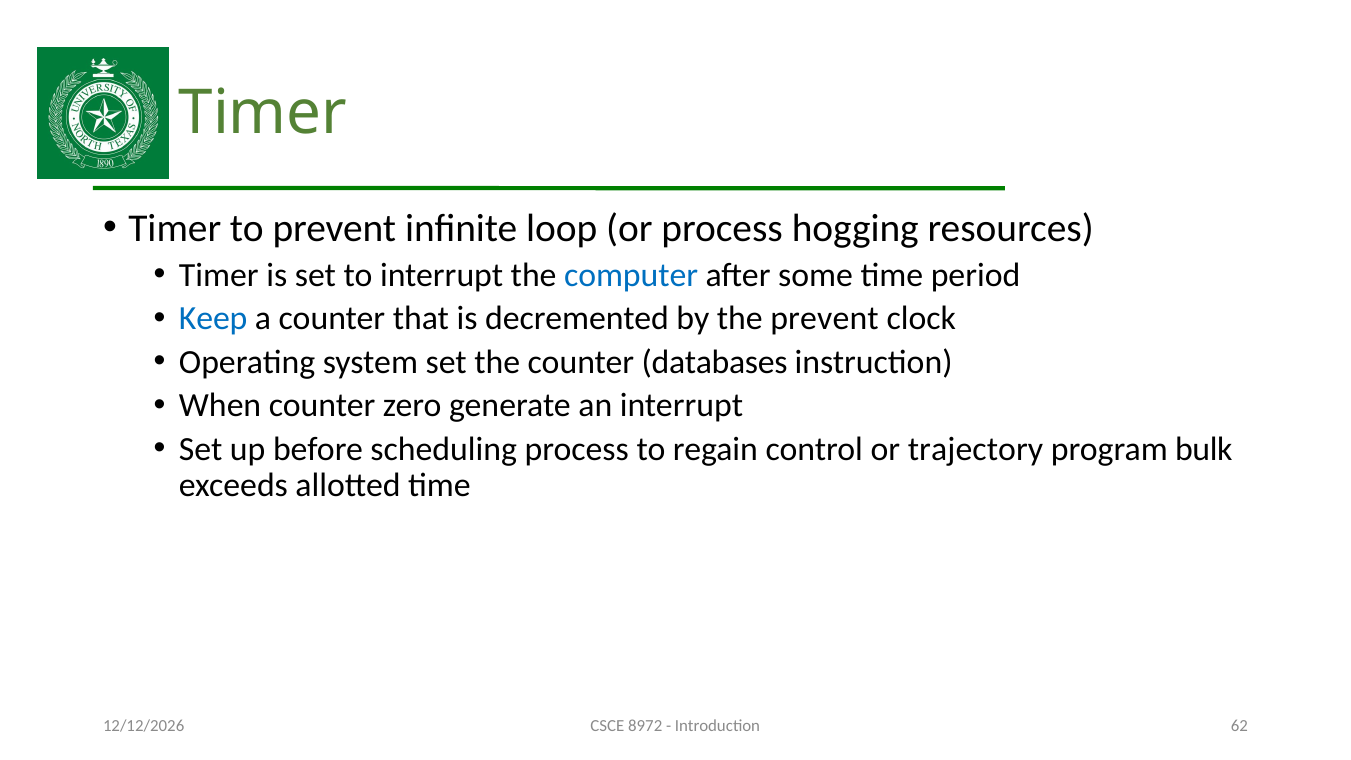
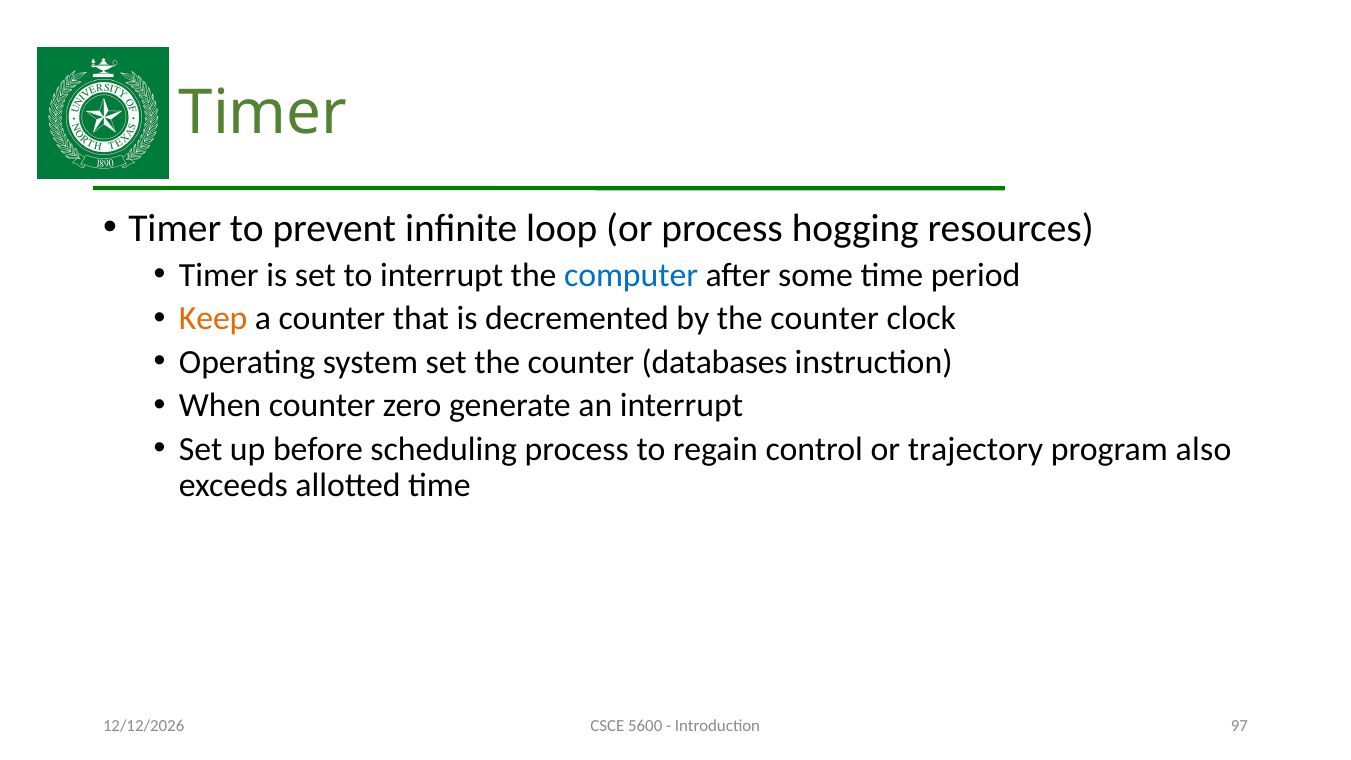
Keep colour: blue -> orange
by the prevent: prevent -> counter
bulk: bulk -> also
8972: 8972 -> 5600
62: 62 -> 97
